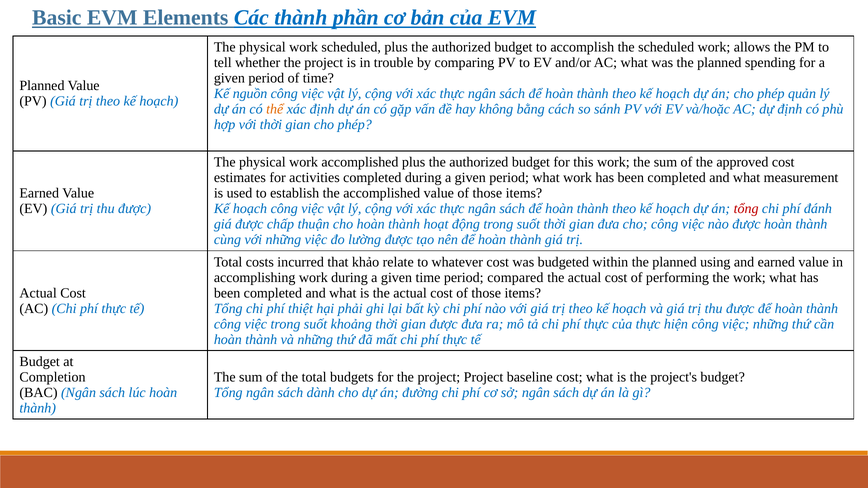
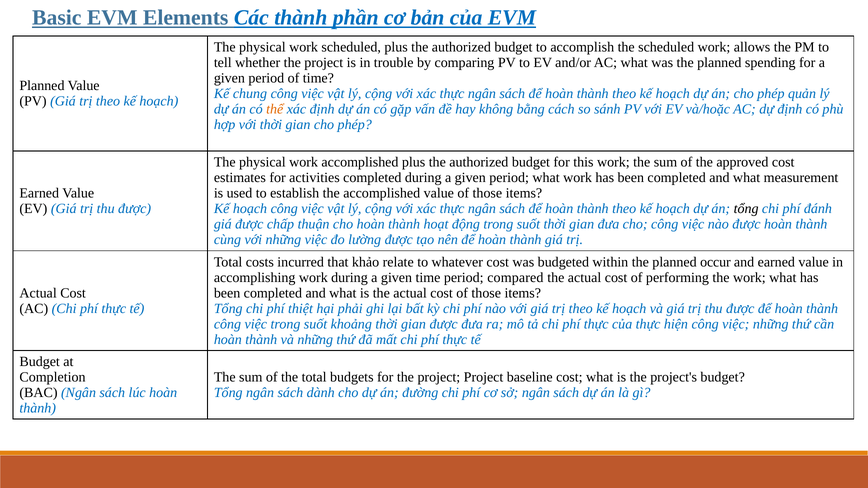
nguồn: nguồn -> chung
tổng at (746, 209) colour: red -> black
using: using -> occur
